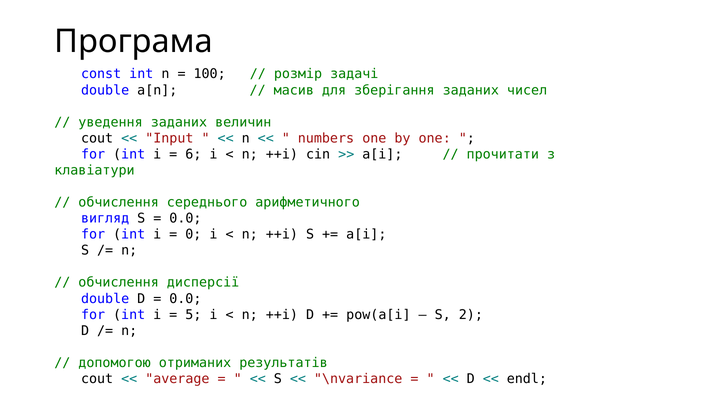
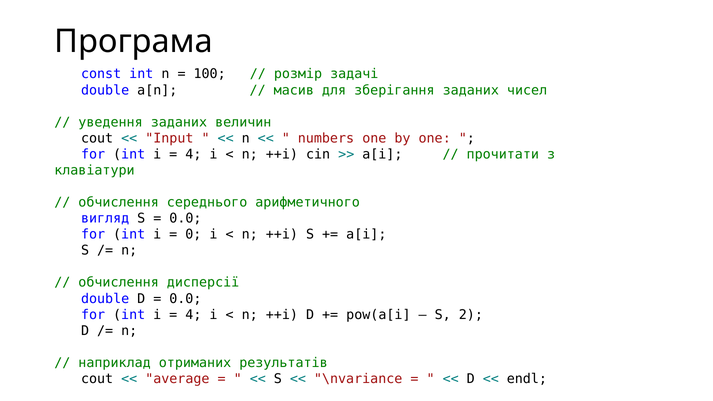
6 at (193, 154): 6 -> 4
5 at (193, 315): 5 -> 4
допомогою: допомогою -> наприклад
